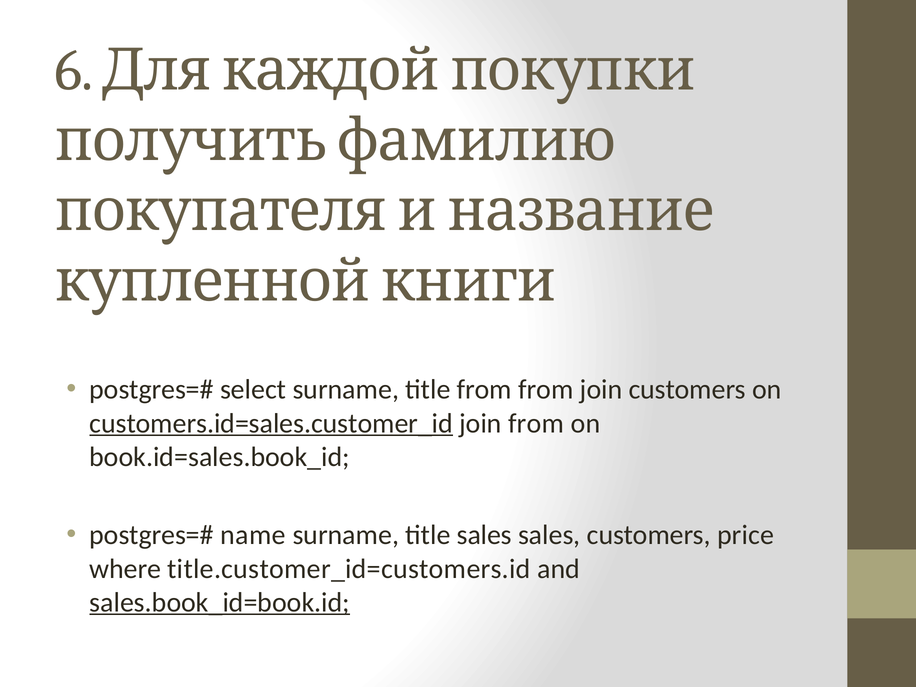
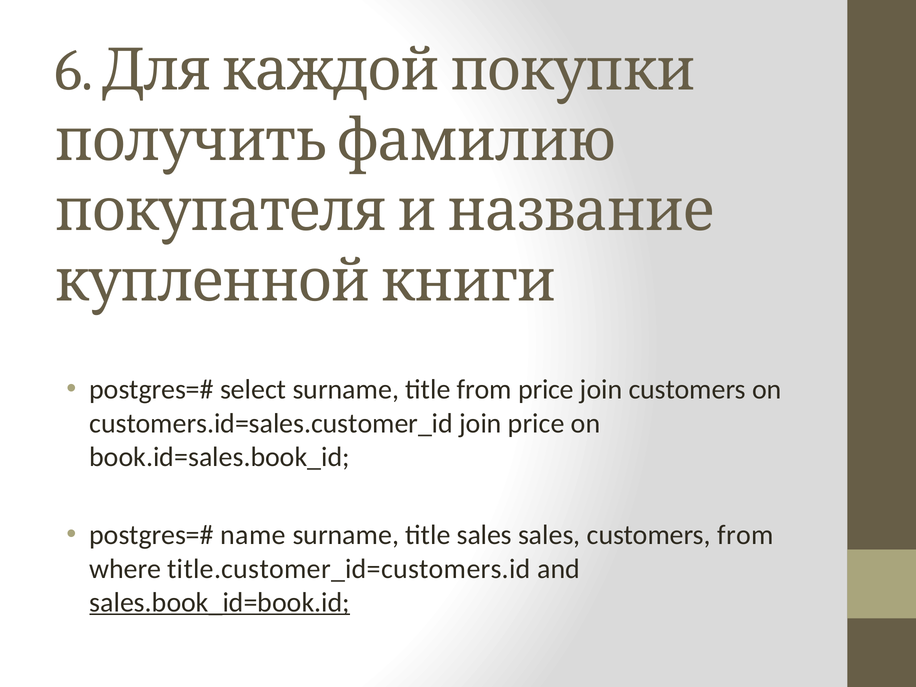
from from: from -> price
customers.id=sales.customer_id underline: present -> none
join from: from -> price
customers price: price -> from
